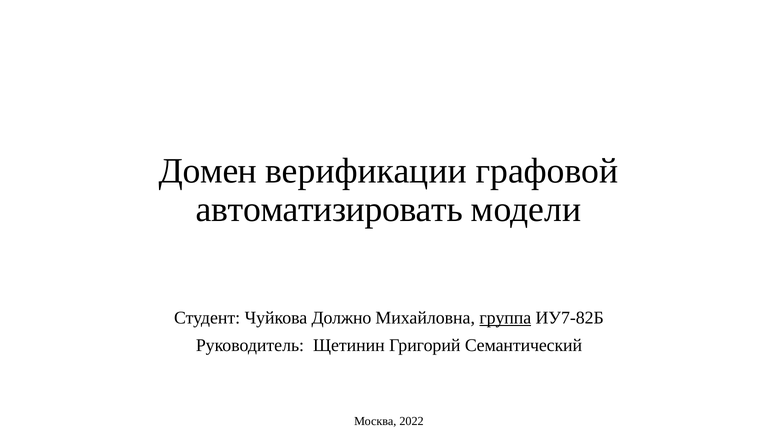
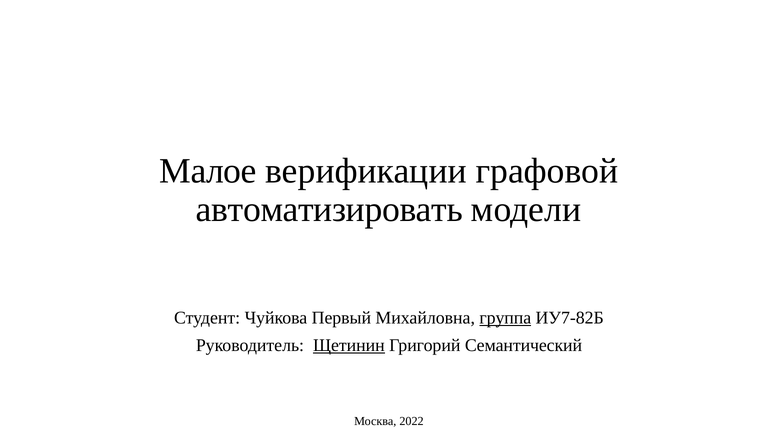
Домен: Домен -> Малое
Должно: Должно -> Первый
Щетинин underline: none -> present
